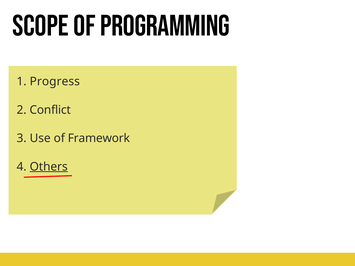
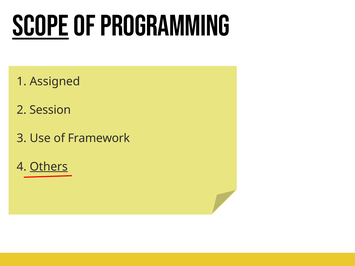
Scope underline: none -> present
Progress: Progress -> Assigned
Conflict: Conflict -> Session
